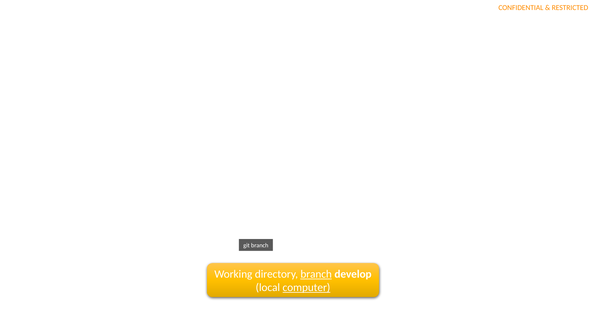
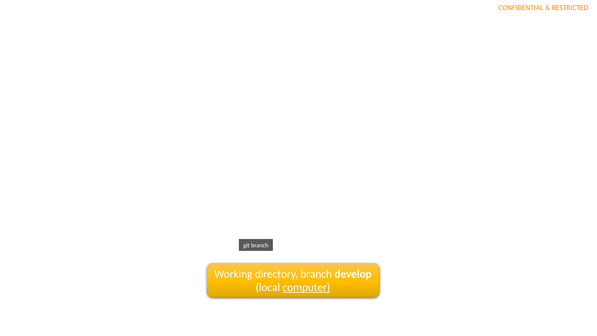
branch at (316, 274) underline: present -> none
